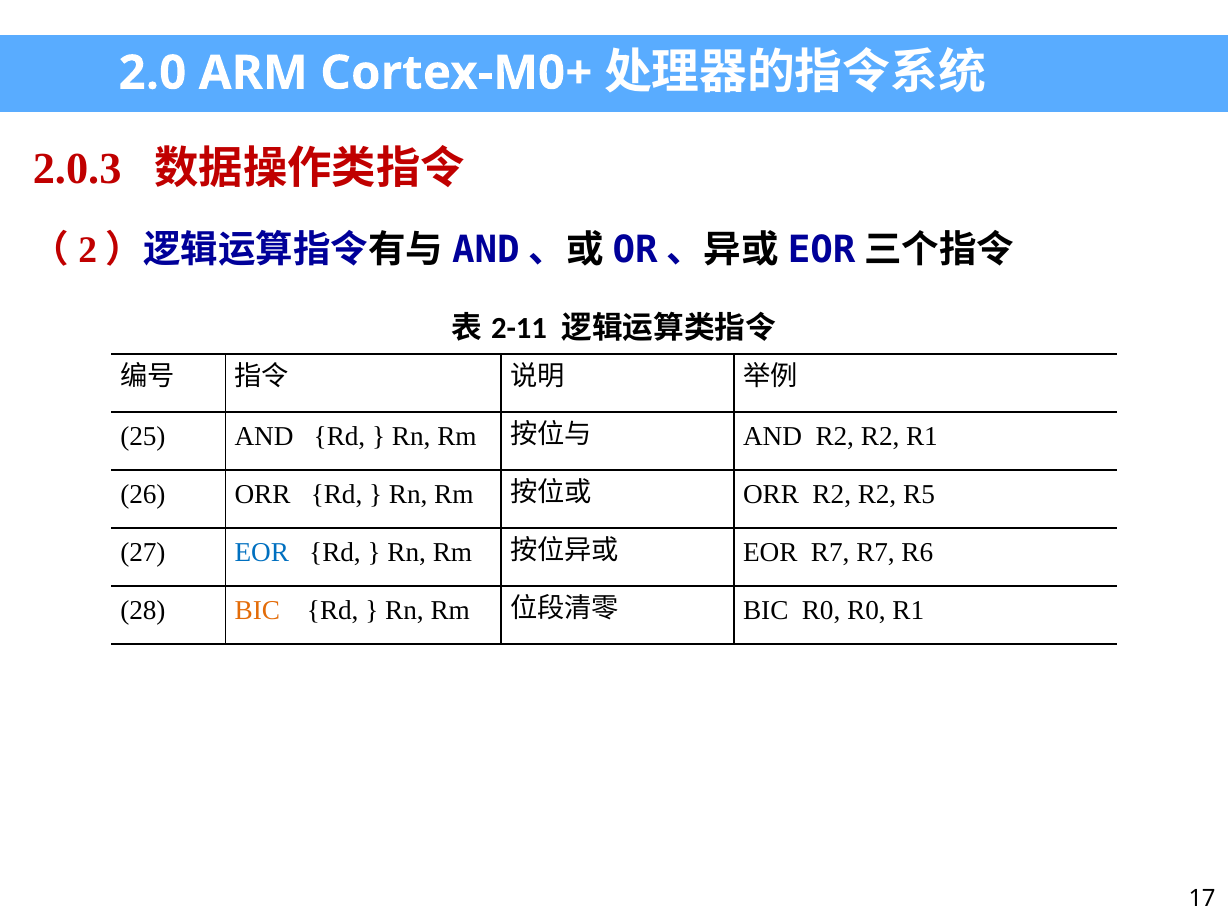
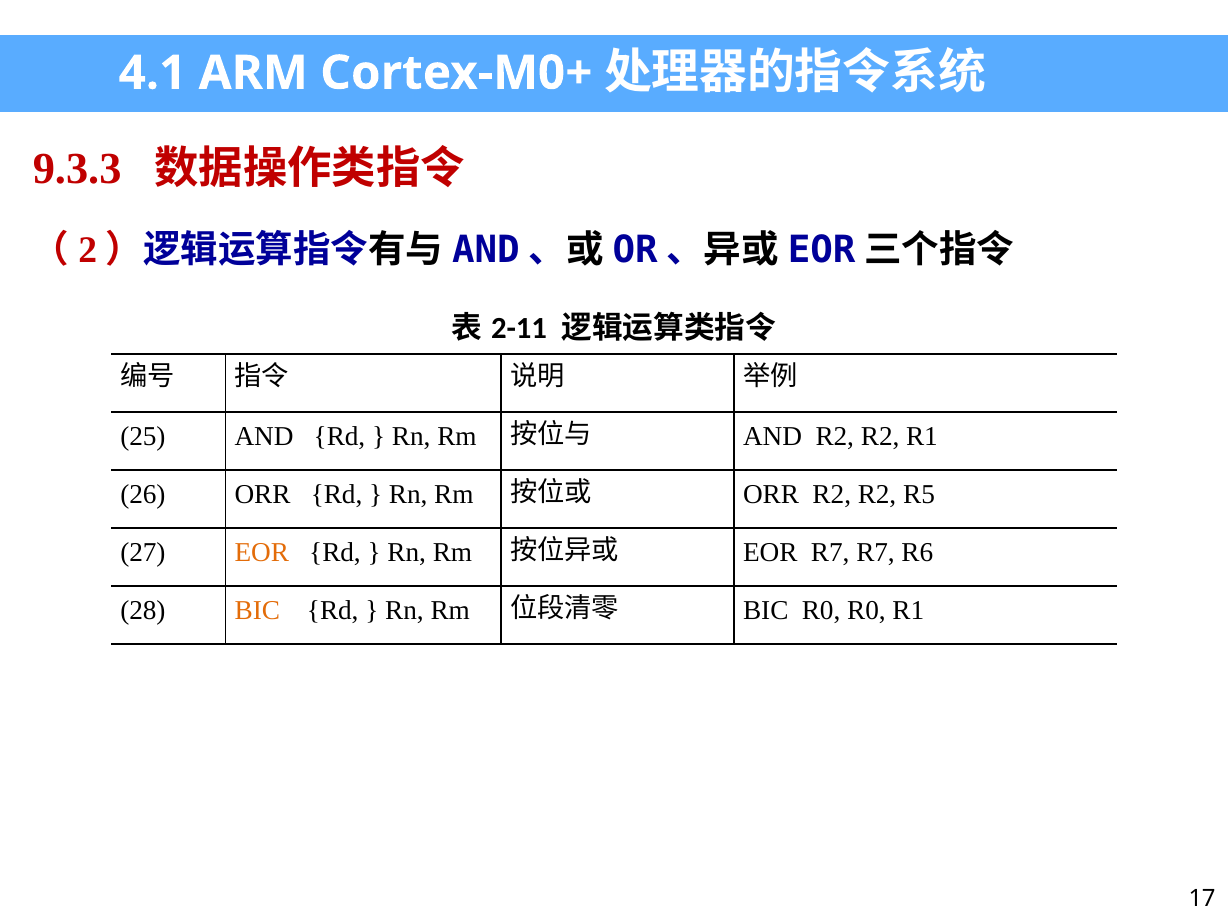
2.0: 2.0 -> 4.1
2.0.3: 2.0.3 -> 9.3.3
EOR at (262, 552) colour: blue -> orange
